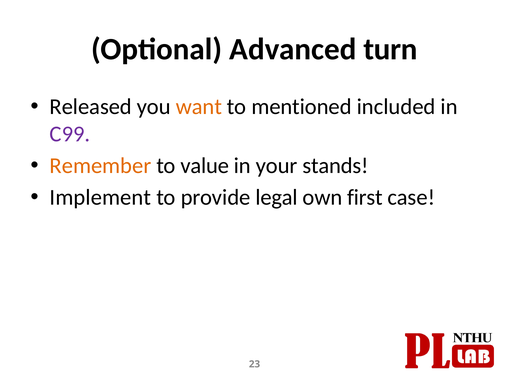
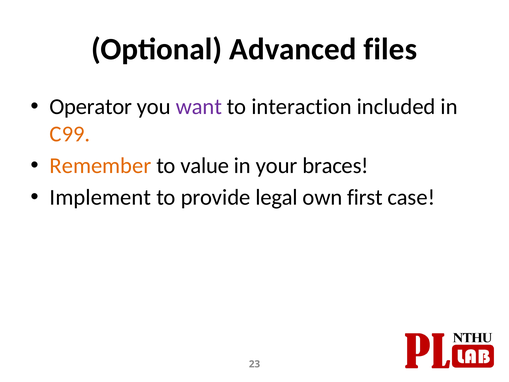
turn: turn -> files
Released: Released -> Operator
want colour: orange -> purple
mentioned: mentioned -> interaction
C99 colour: purple -> orange
stands: stands -> braces
